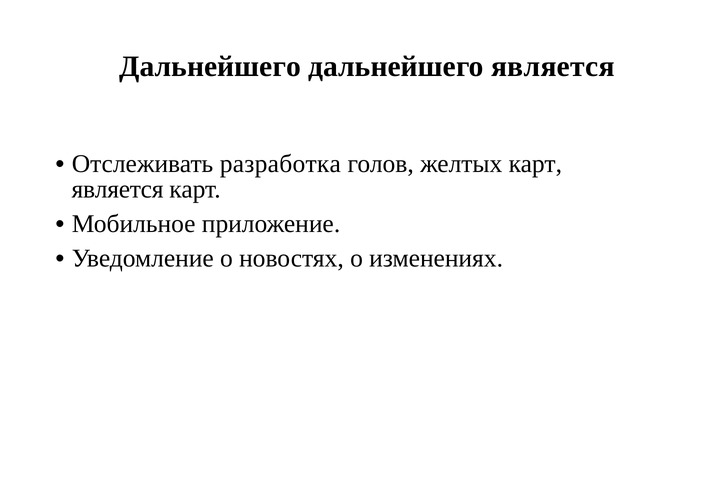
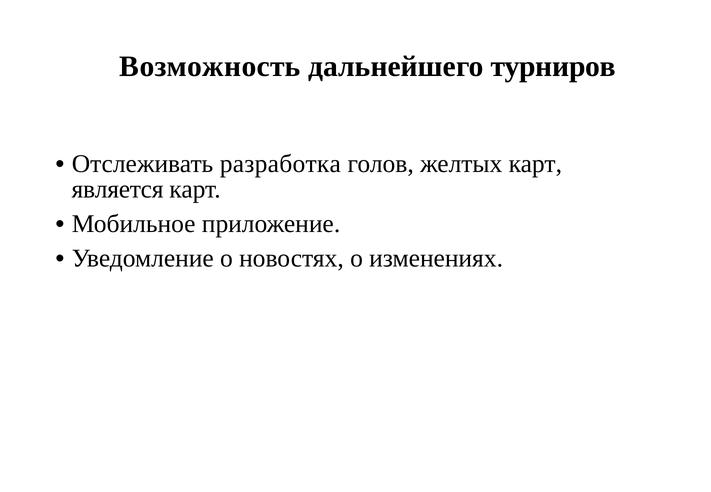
Дальнейшего at (210, 67): Дальнейшего -> Возможность
дальнейшего является: является -> турниров
